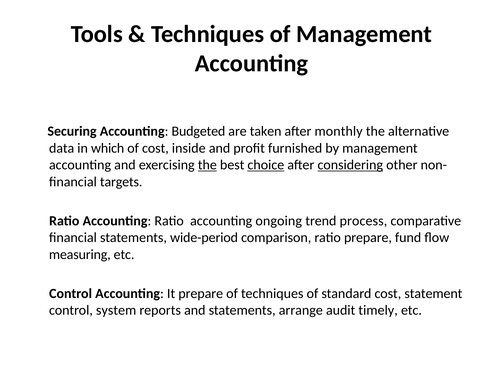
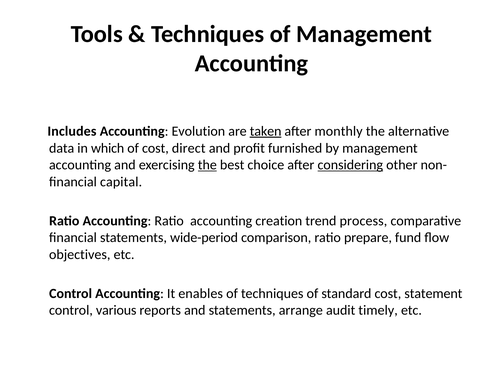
Securing: Securing -> Includes
Budgeted: Budgeted -> Evolution
taken underline: none -> present
inside: inside -> direct
choice underline: present -> none
targets: targets -> capital
ongoing: ongoing -> creation
measuring: measuring -> objectives
It prepare: prepare -> enables
system: system -> various
